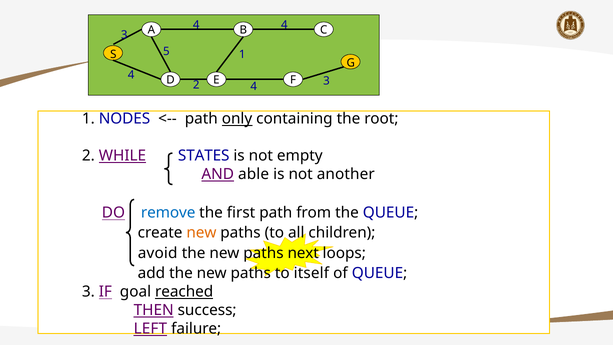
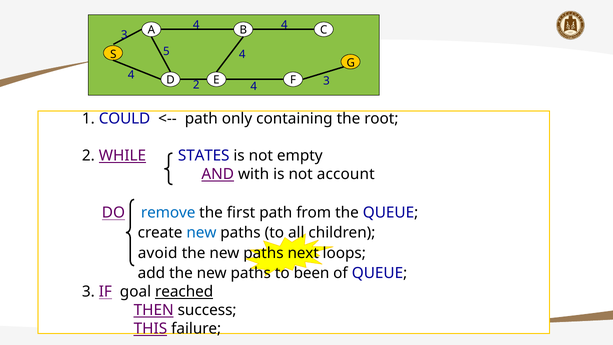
5 1: 1 -> 4
NODES: NODES -> COULD
only underline: present -> none
able: able -> with
another: another -> account
new at (201, 233) colour: orange -> blue
itself: itself -> been
LEFT: LEFT -> THIS
